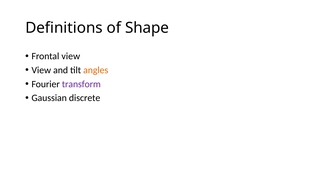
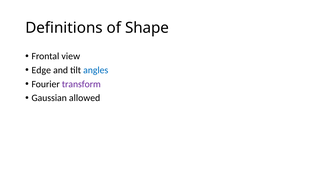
View at (41, 70): View -> Edge
angles colour: orange -> blue
discrete: discrete -> allowed
